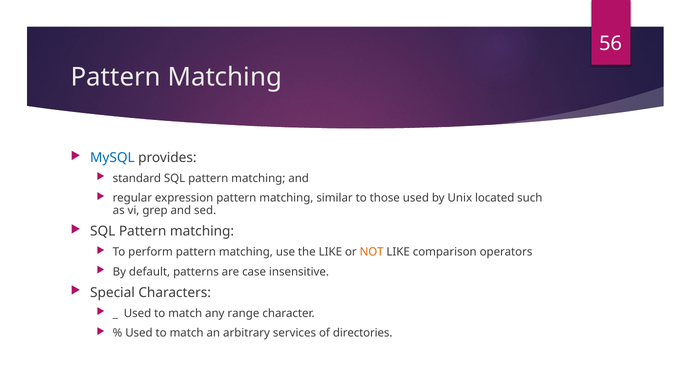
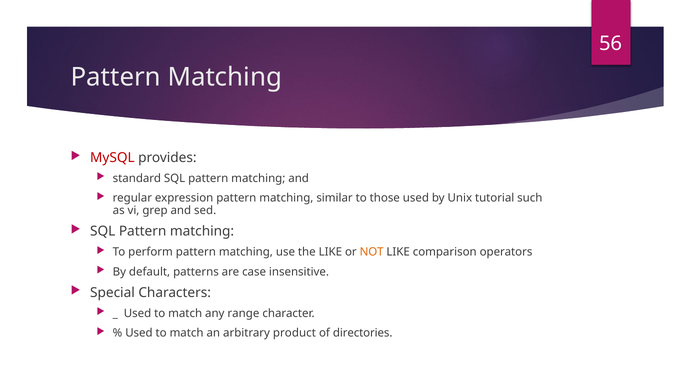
MySQL colour: blue -> red
located: located -> tutorial
services: services -> product
